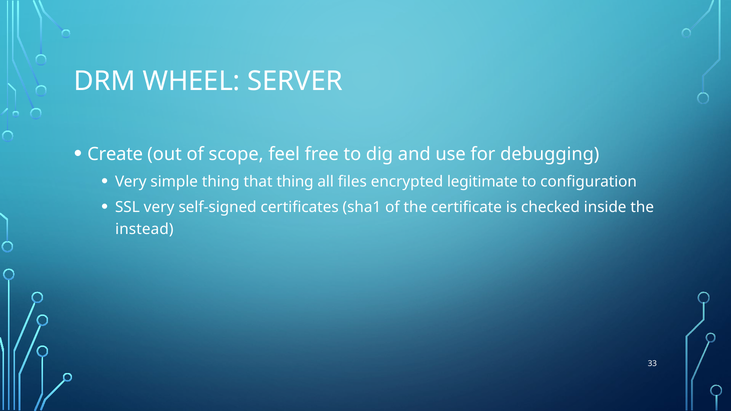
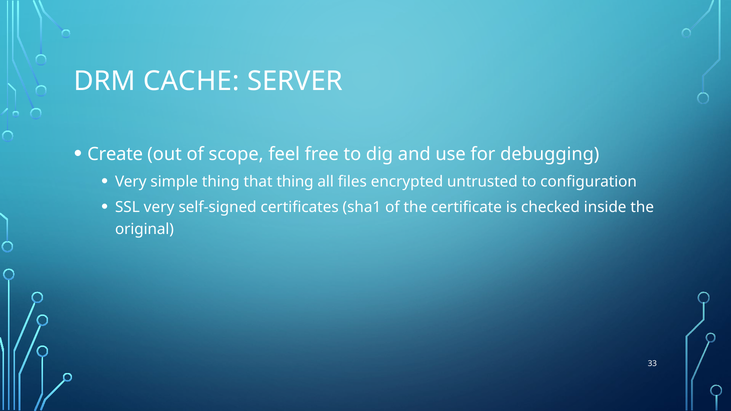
WHEEL: WHEEL -> CACHE
legitimate: legitimate -> untrusted
instead: instead -> original
